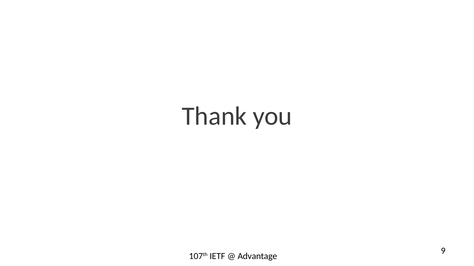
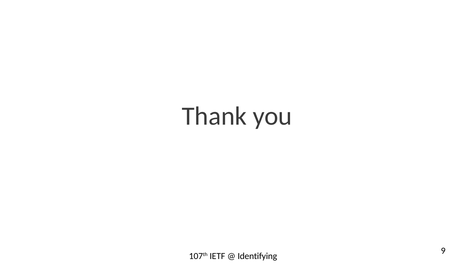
Advantage: Advantage -> Identifying
